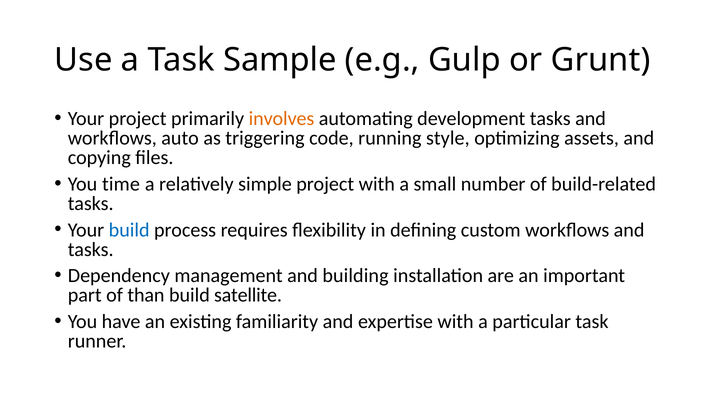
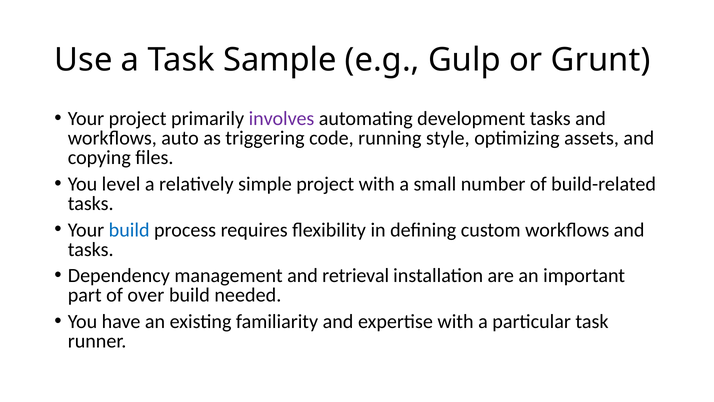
involves colour: orange -> purple
time: time -> level
building: building -> retrieval
than: than -> over
satellite: satellite -> needed
